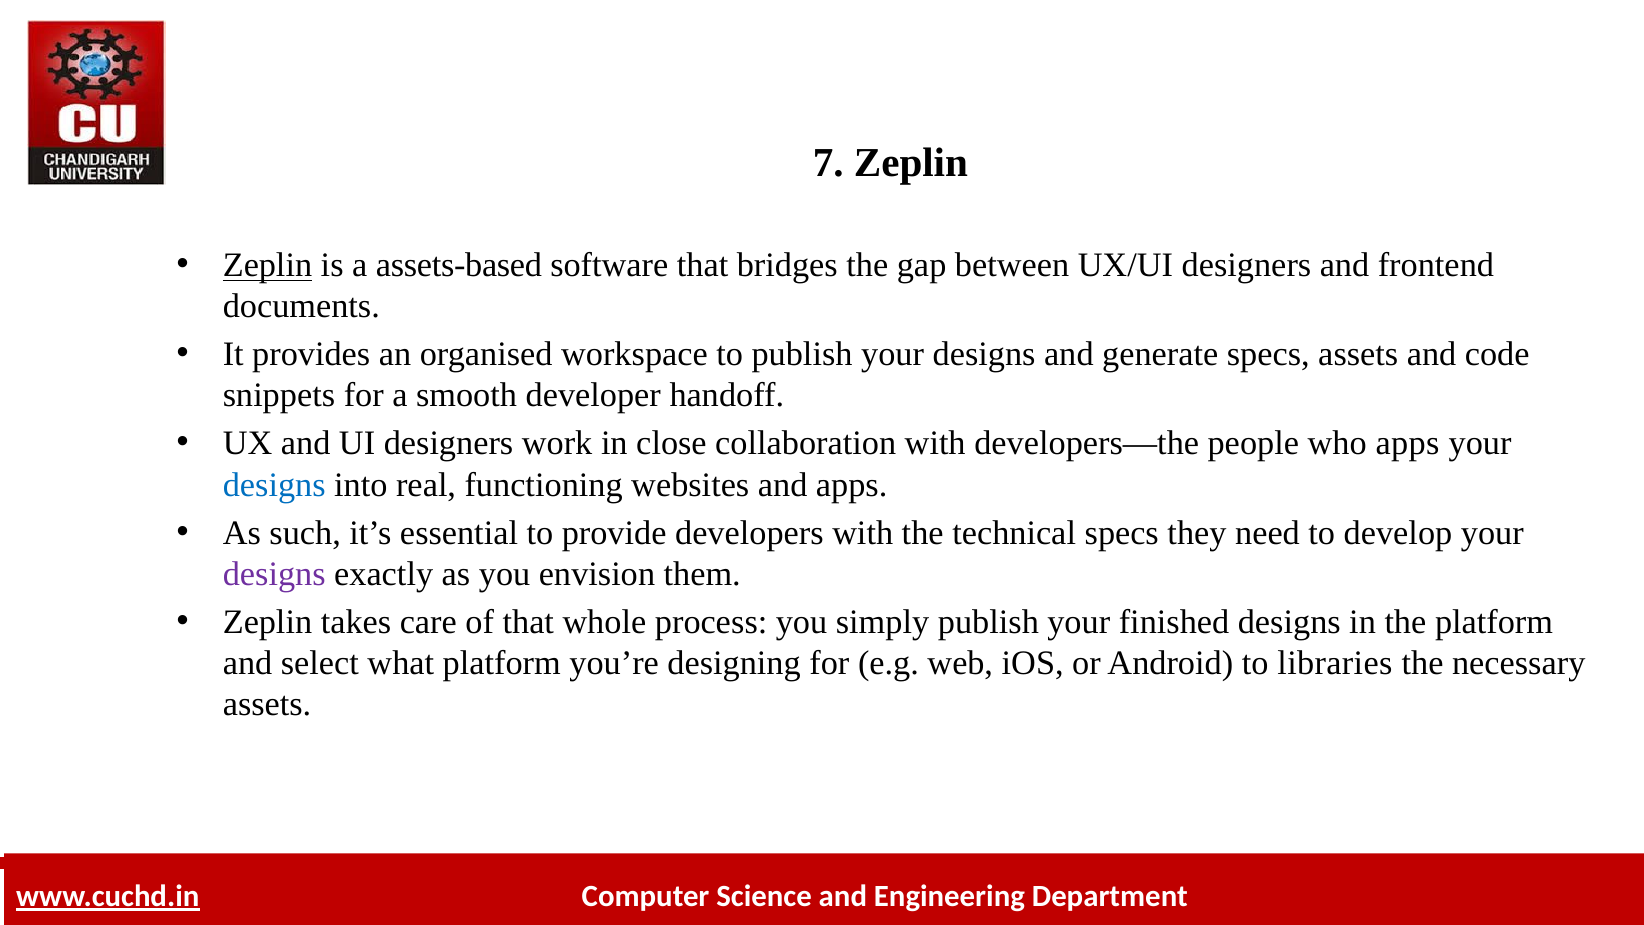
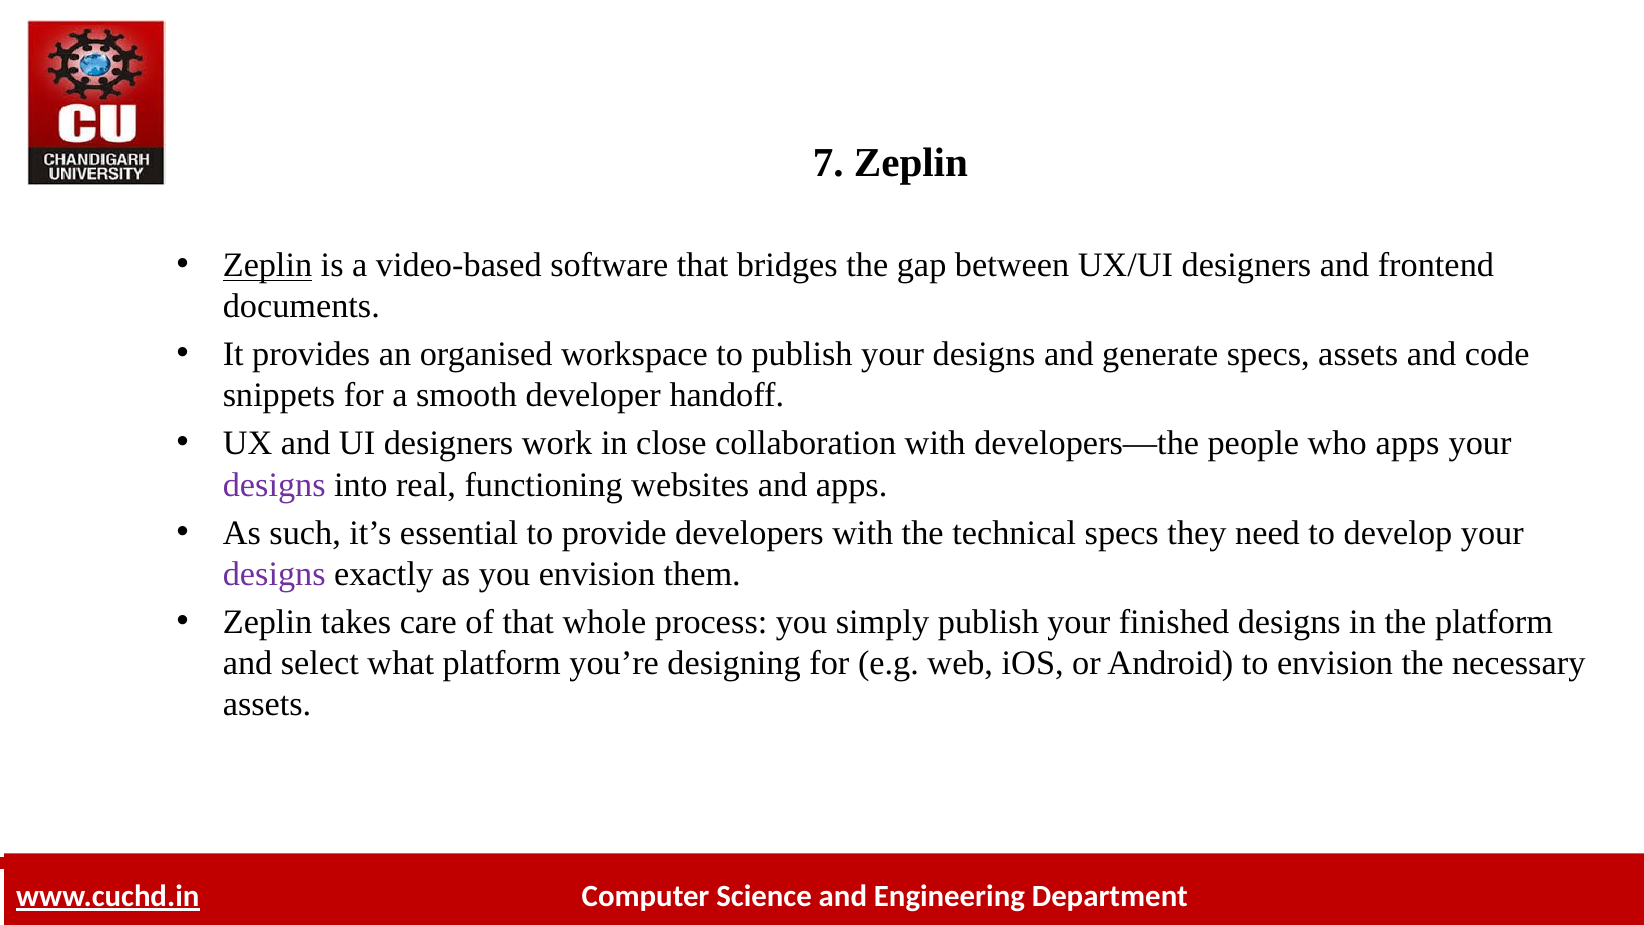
assets-based: assets-based -> video-based
designs at (274, 485) colour: blue -> purple
to libraries: libraries -> envision
